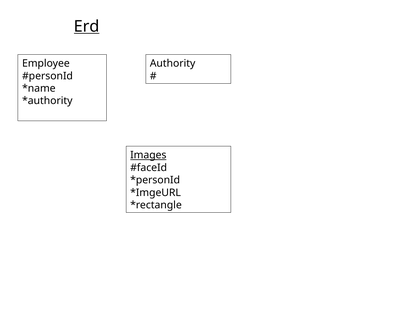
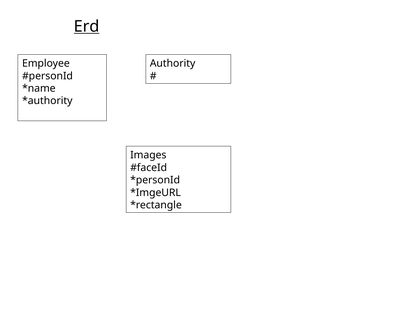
Images underline: present -> none
